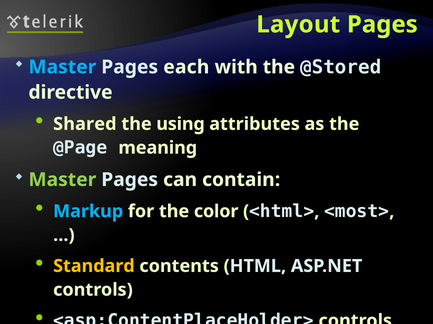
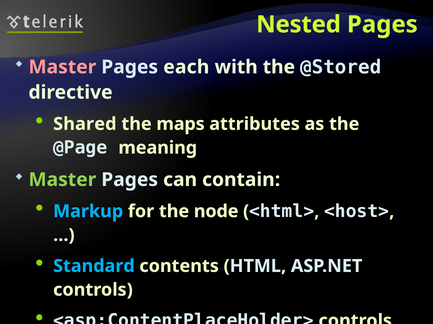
Layout: Layout -> Nested
Master at (62, 67) colour: light blue -> pink
using: using -> maps
color: color -> node
<most>: <most> -> <host>
Standard colour: yellow -> light blue
